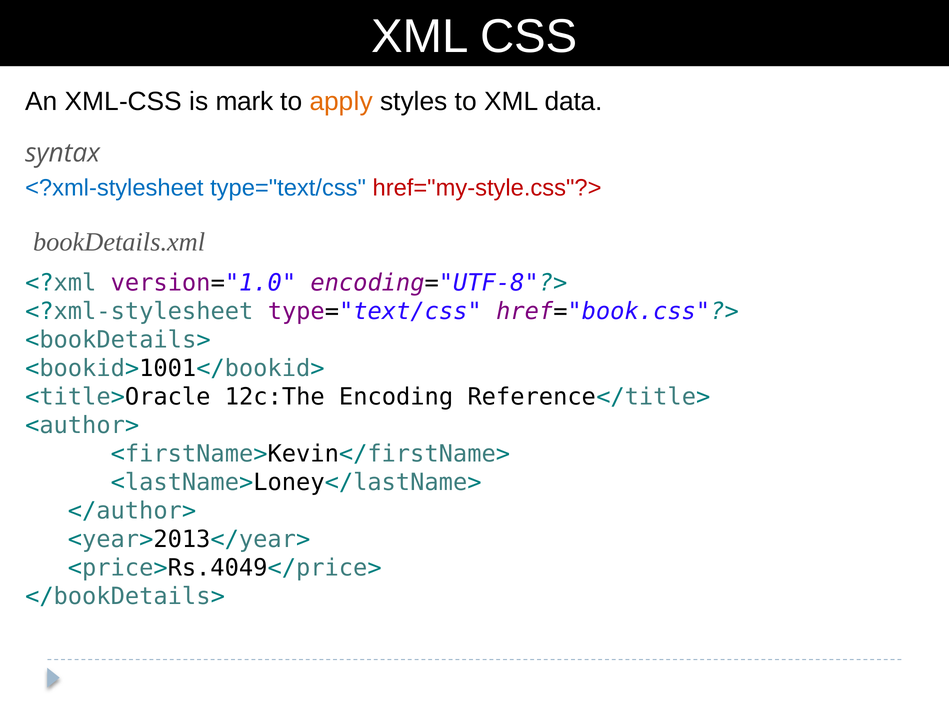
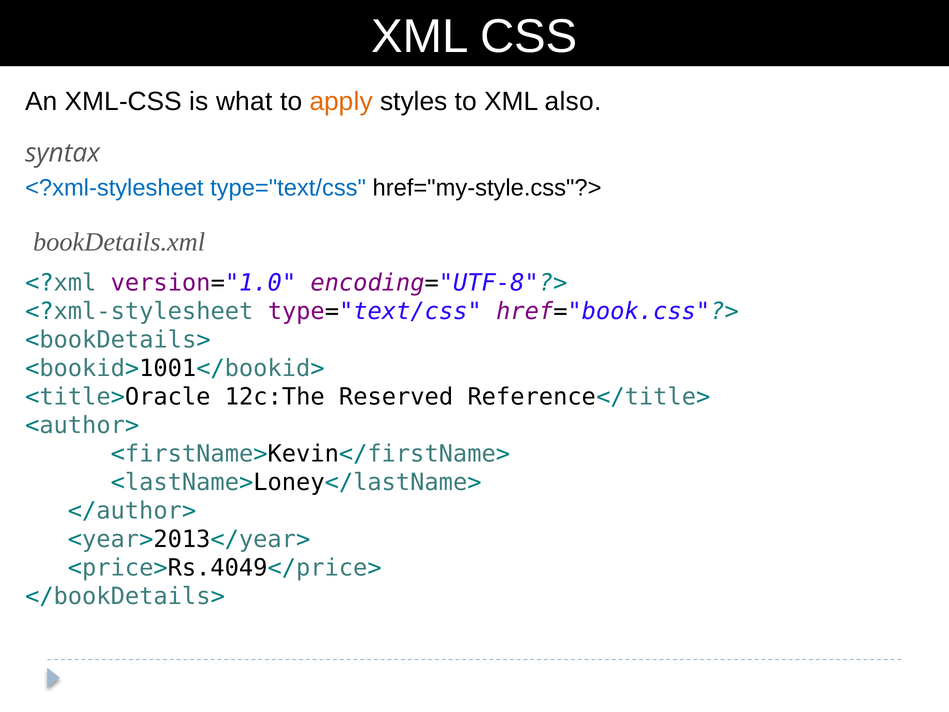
mark: mark -> what
data: data -> also
href="my-style.css"?> colour: red -> black
Encoding: Encoding -> Reserved
